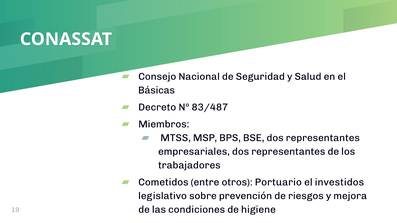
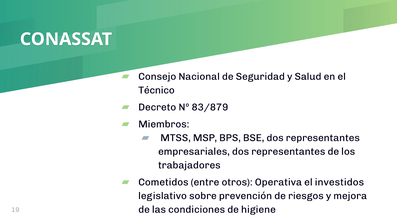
Básicas: Básicas -> Técnico
83/487: 83/487 -> 83/879
Portuario: Portuario -> Operativa
